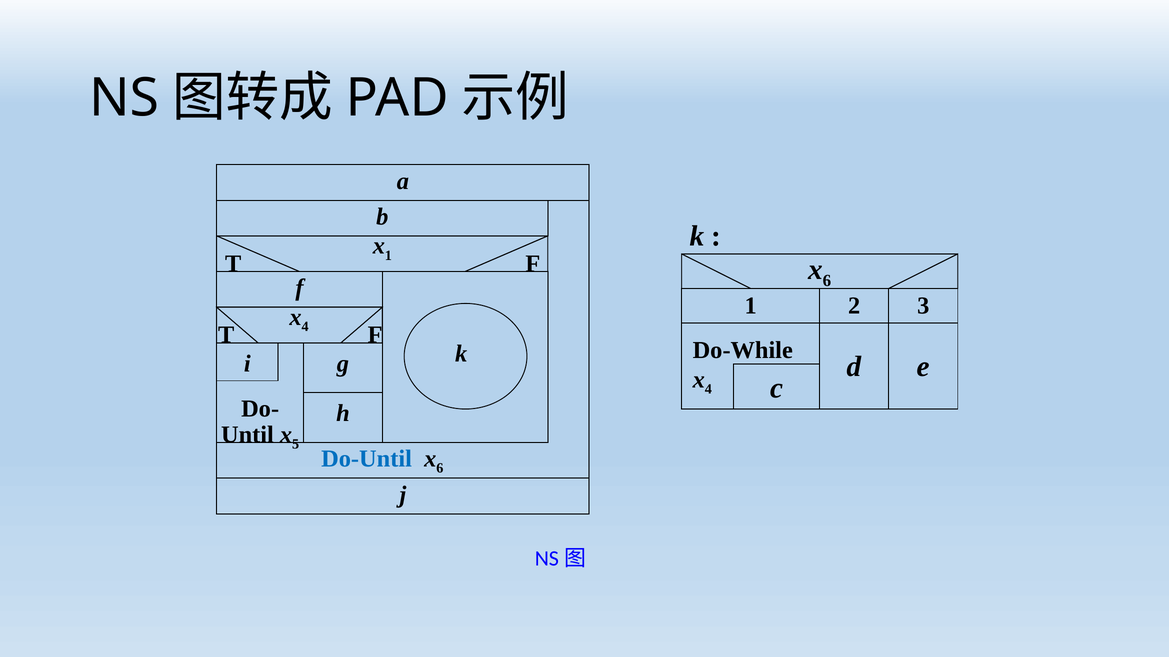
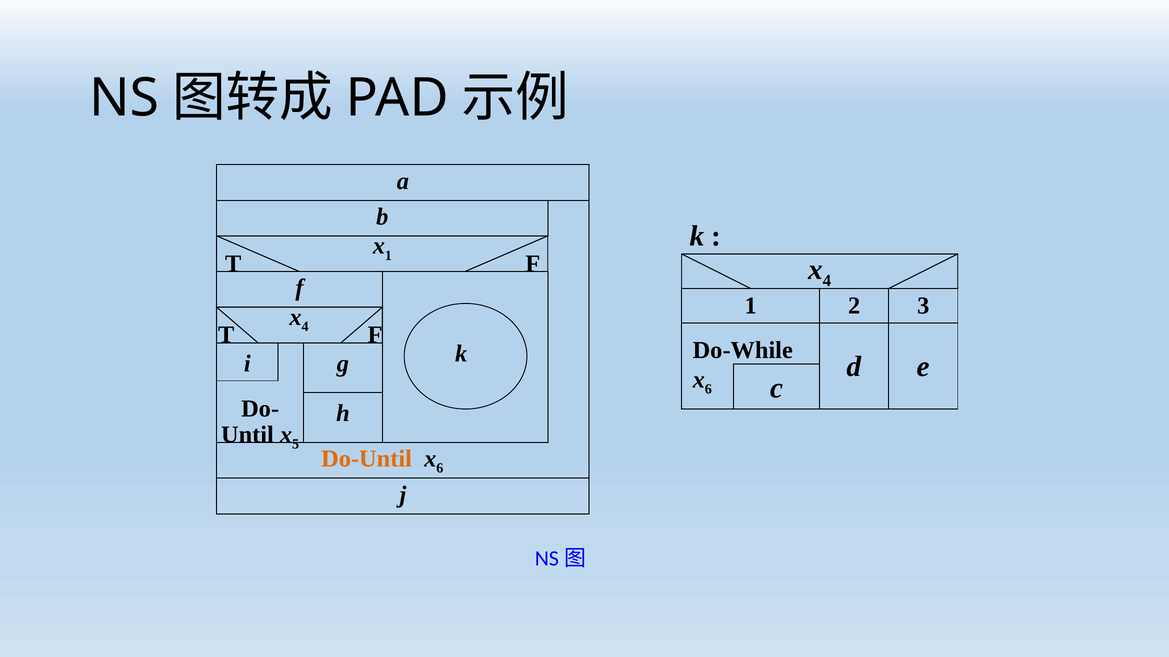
6 at (827, 281): 6 -> 4
4 at (708, 389): 4 -> 6
Do-Until colour: blue -> orange
